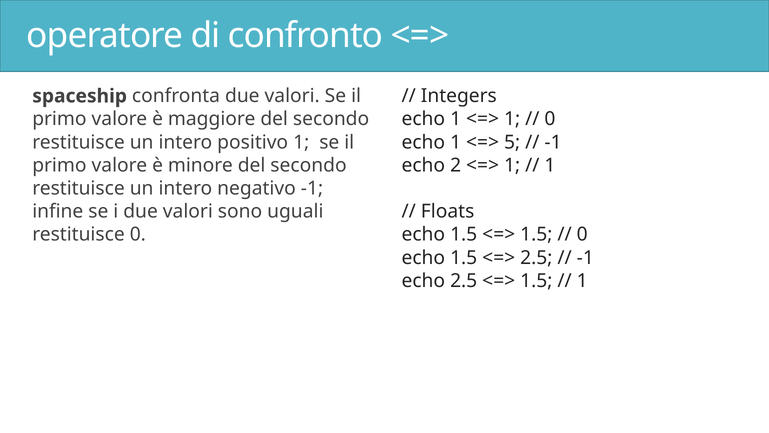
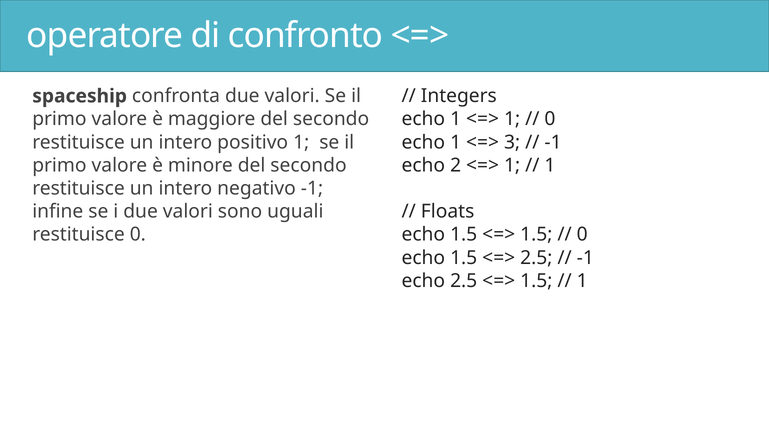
5: 5 -> 3
